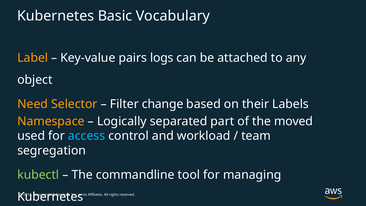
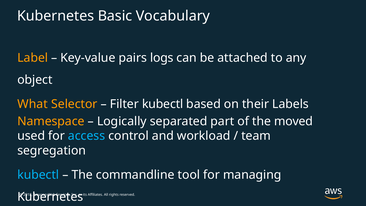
Need: Need -> What
Filter change: change -> kubectl
kubectl at (38, 175) colour: light green -> light blue
